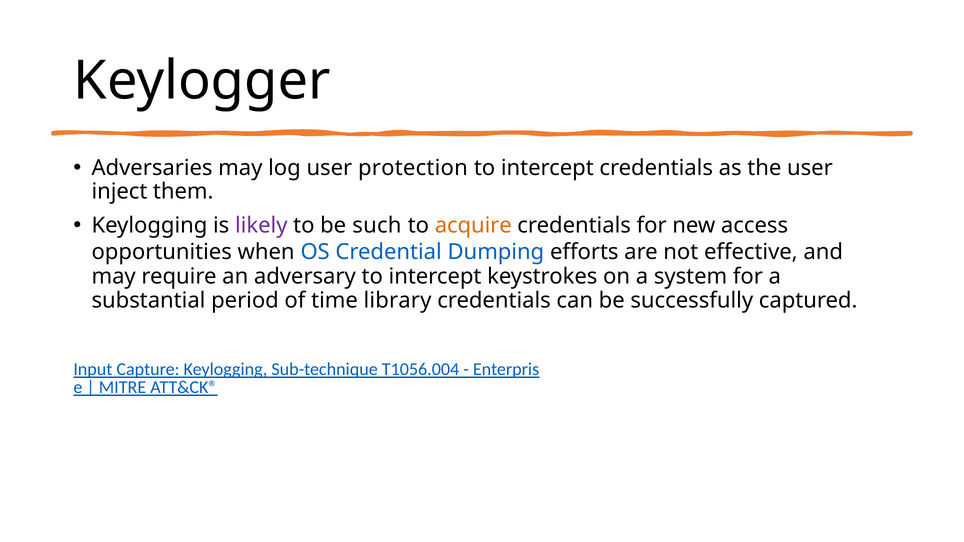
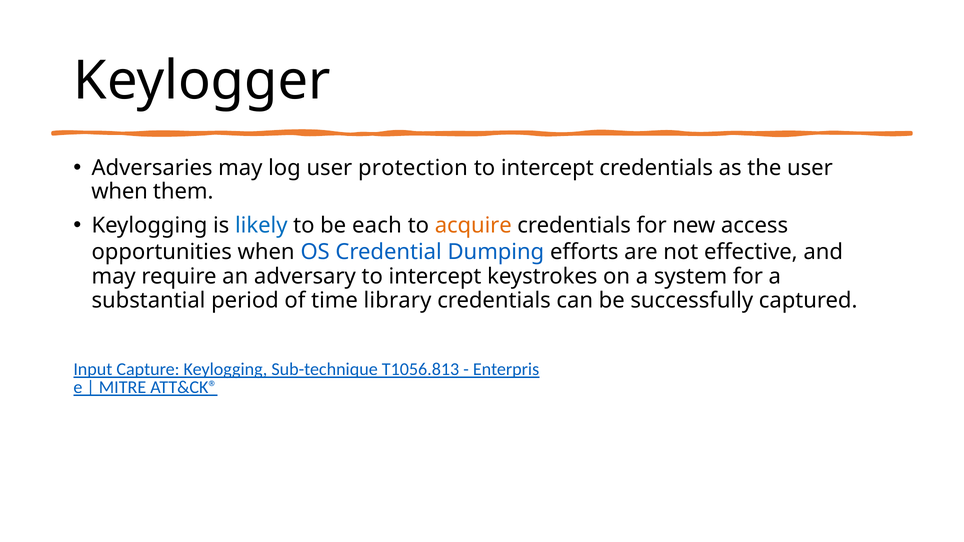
inject at (119, 192): inject -> when
likely colour: purple -> blue
such: such -> each
T1056.004: T1056.004 -> T1056.813
